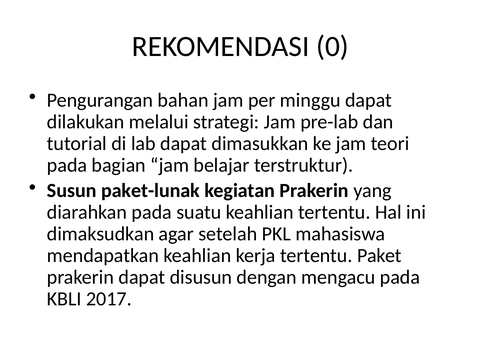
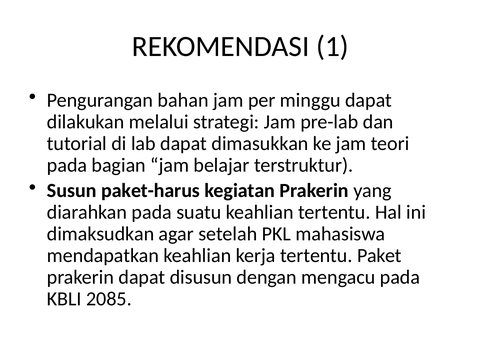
0: 0 -> 1
paket-lunak: paket-lunak -> paket-harus
2017: 2017 -> 2085
